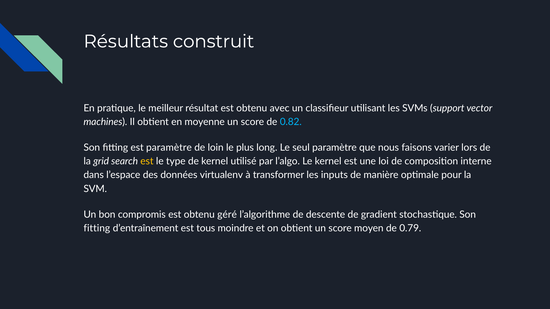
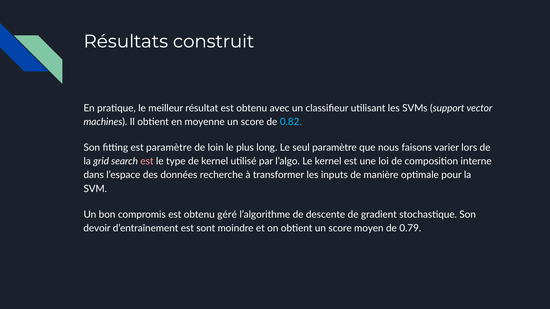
est at (147, 162) colour: yellow -> pink
virtualenv: virtualenv -> recherche
fitting at (97, 229): fitting -> devoir
tous: tous -> sont
